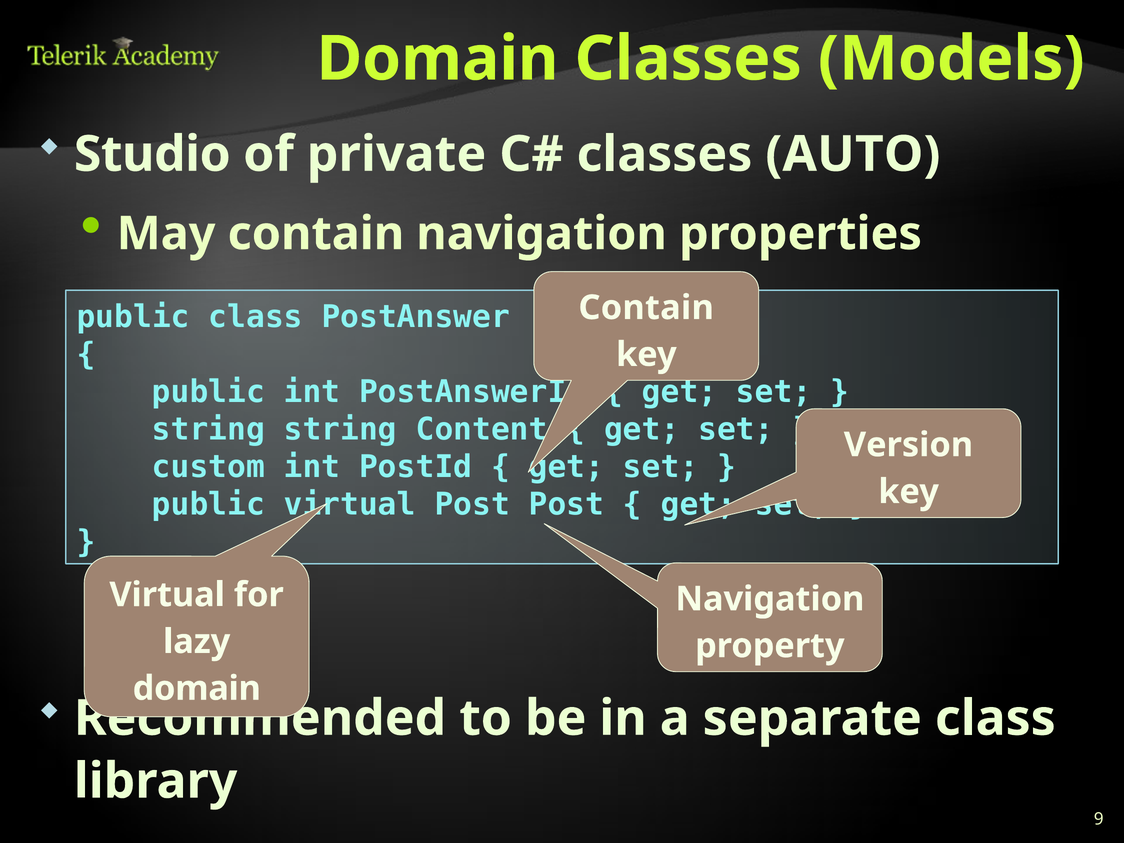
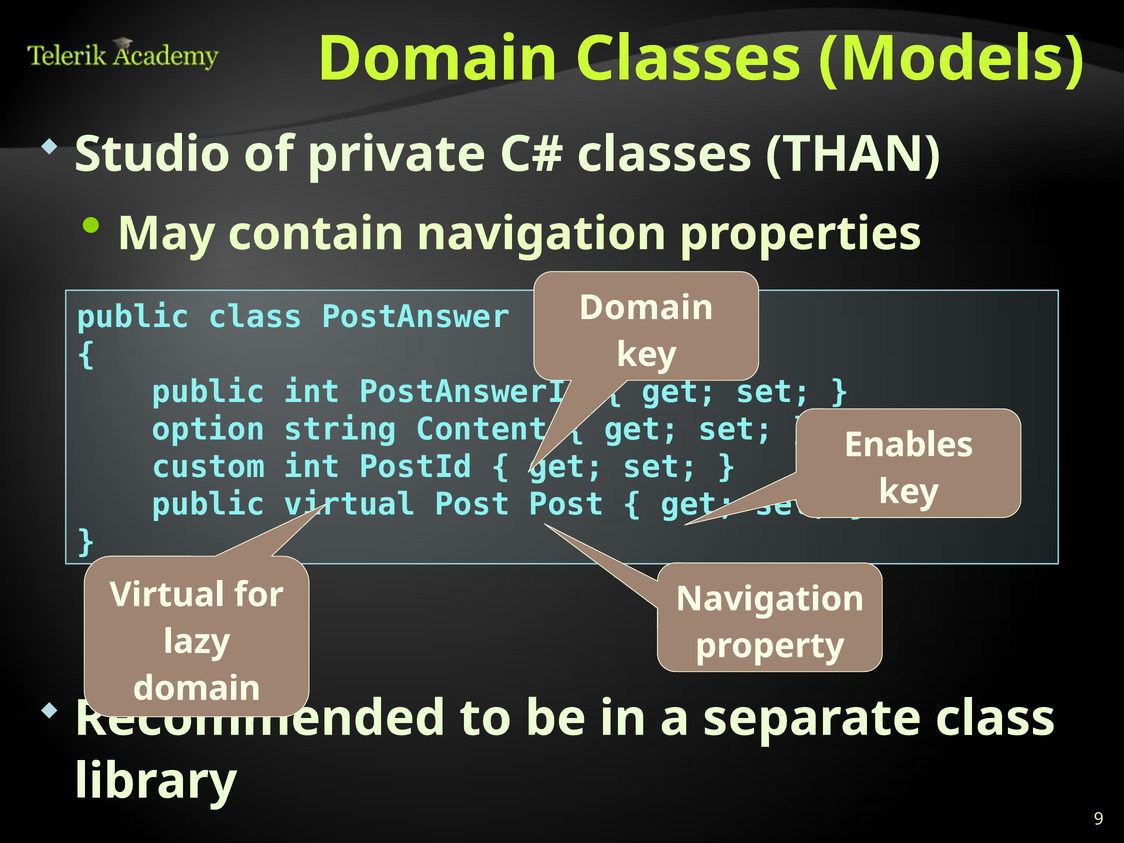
AUTO: AUTO -> THAN
Contain at (646, 308): Contain -> Domain
string at (208, 429): string -> option
Version: Version -> Enables
